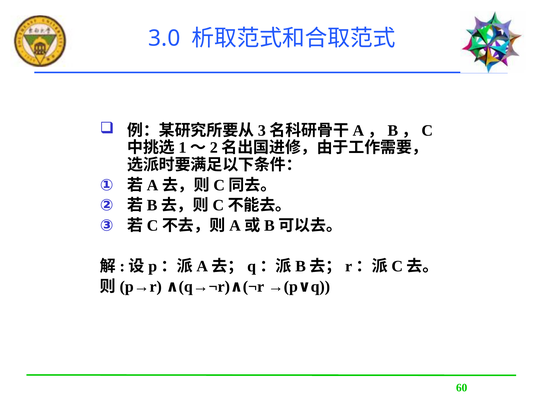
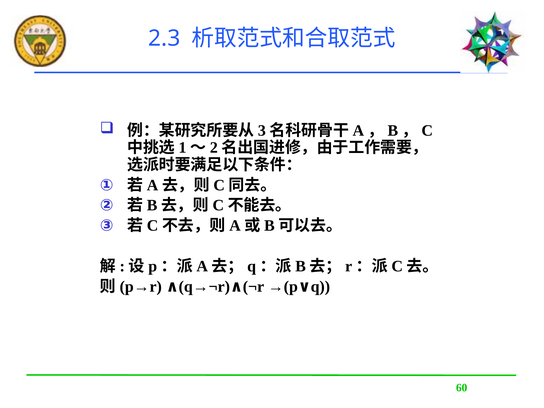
3.0: 3.0 -> 2.3
